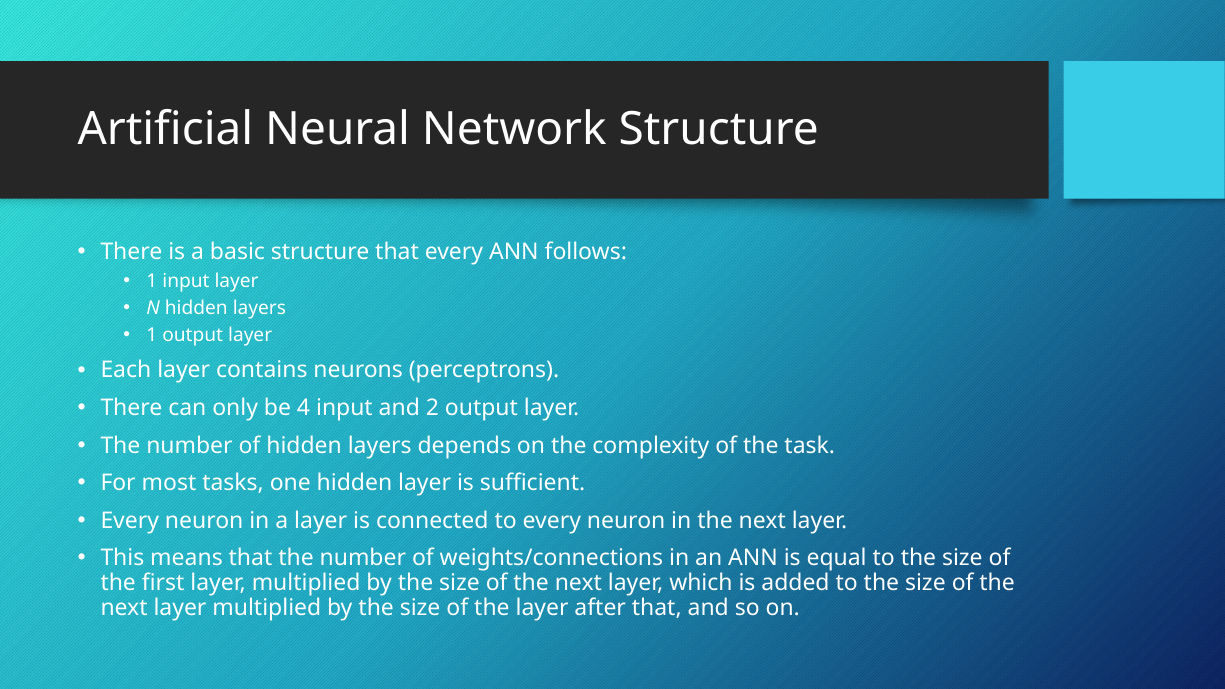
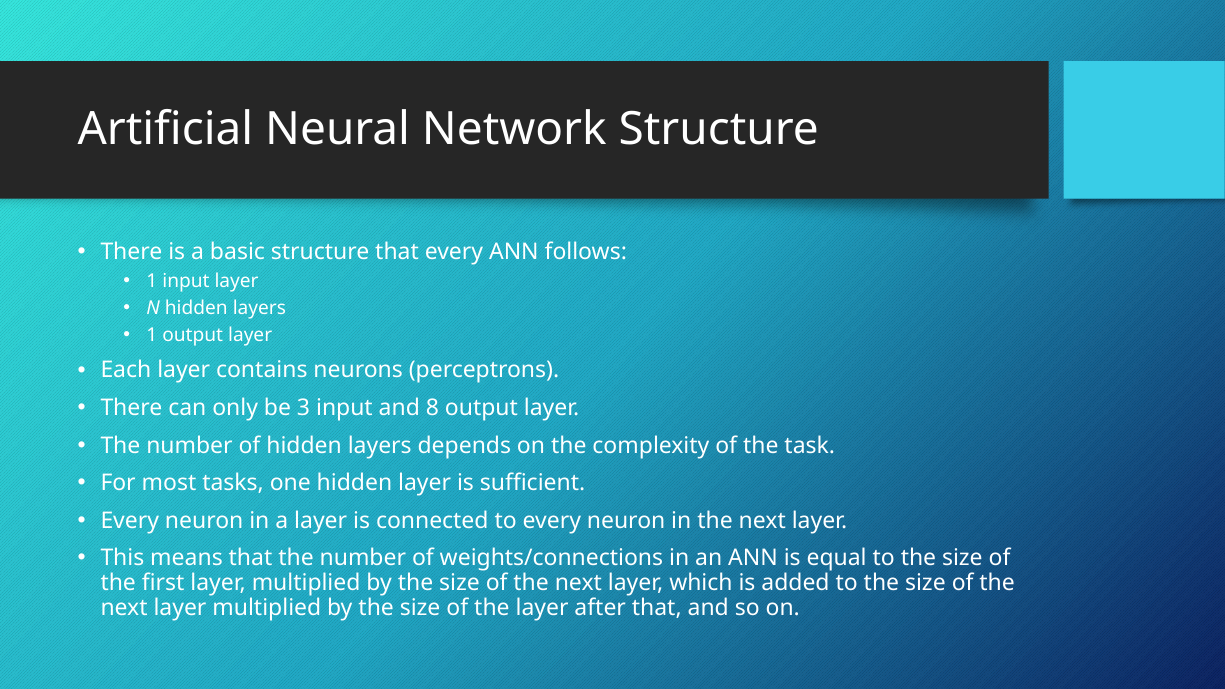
4: 4 -> 3
2: 2 -> 8
